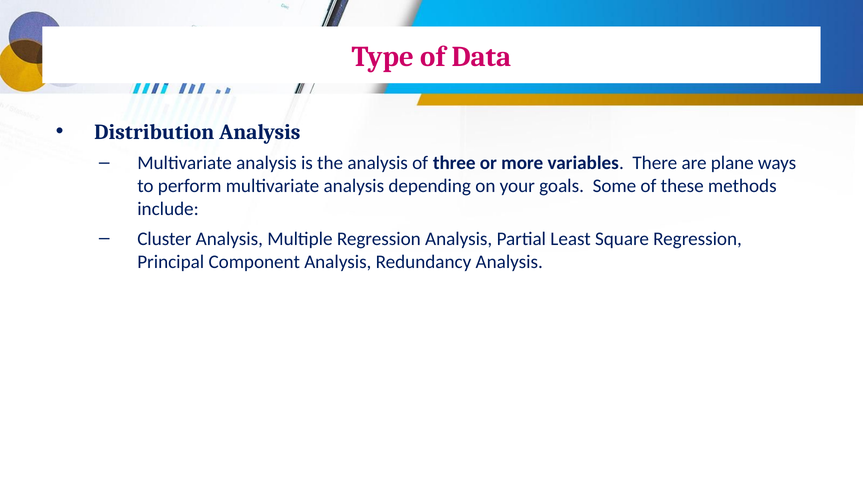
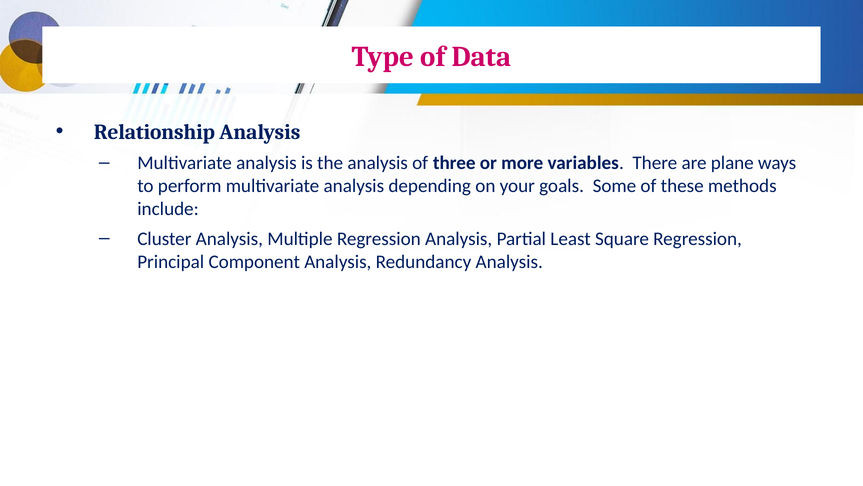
Distribution: Distribution -> Relationship
